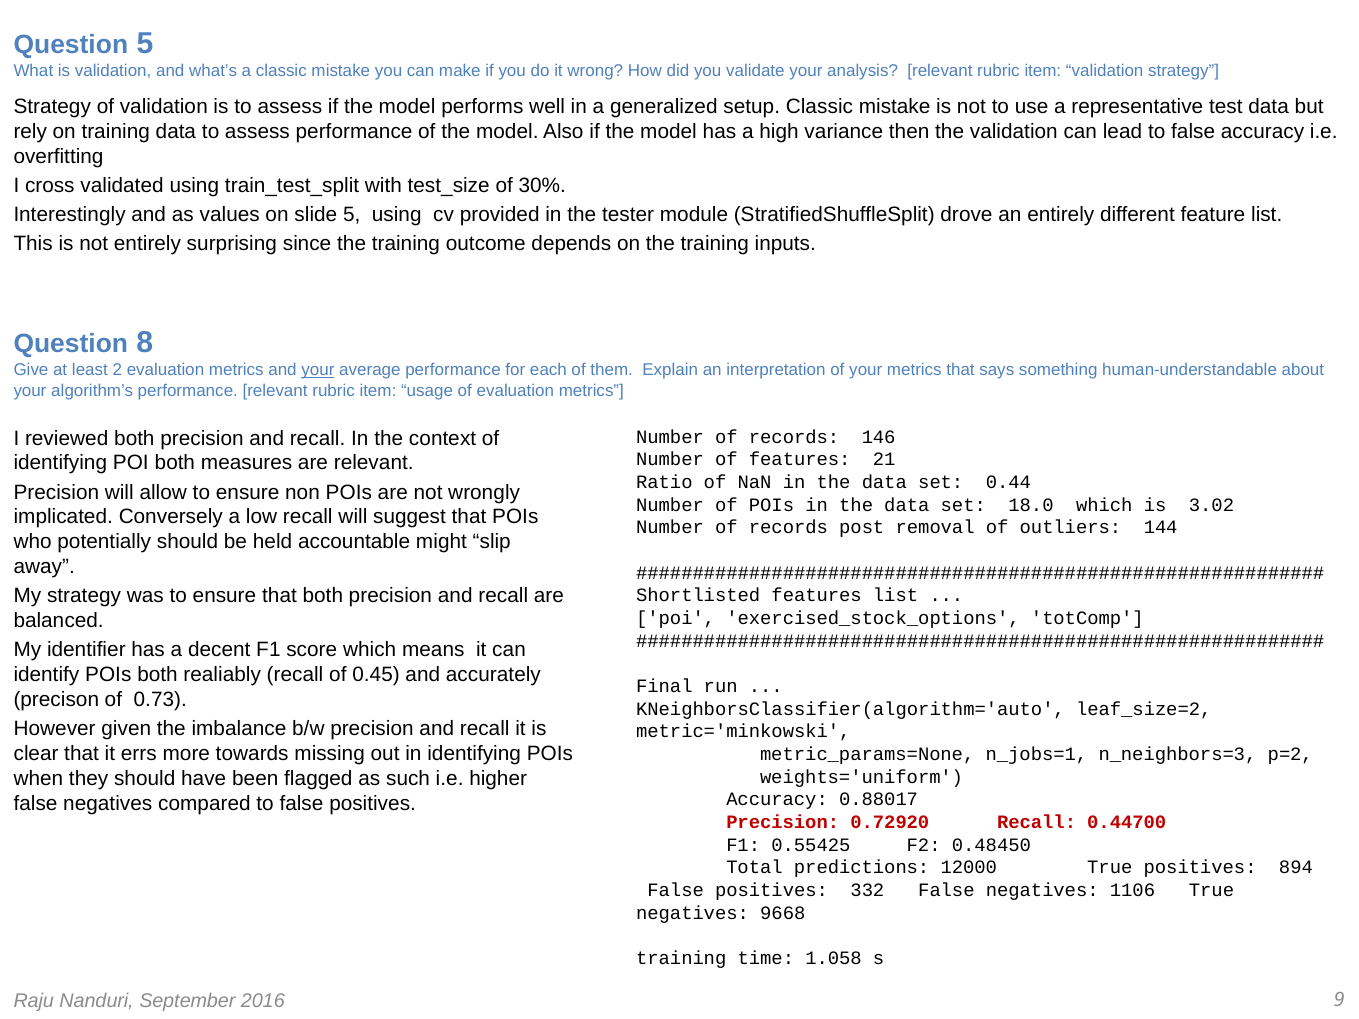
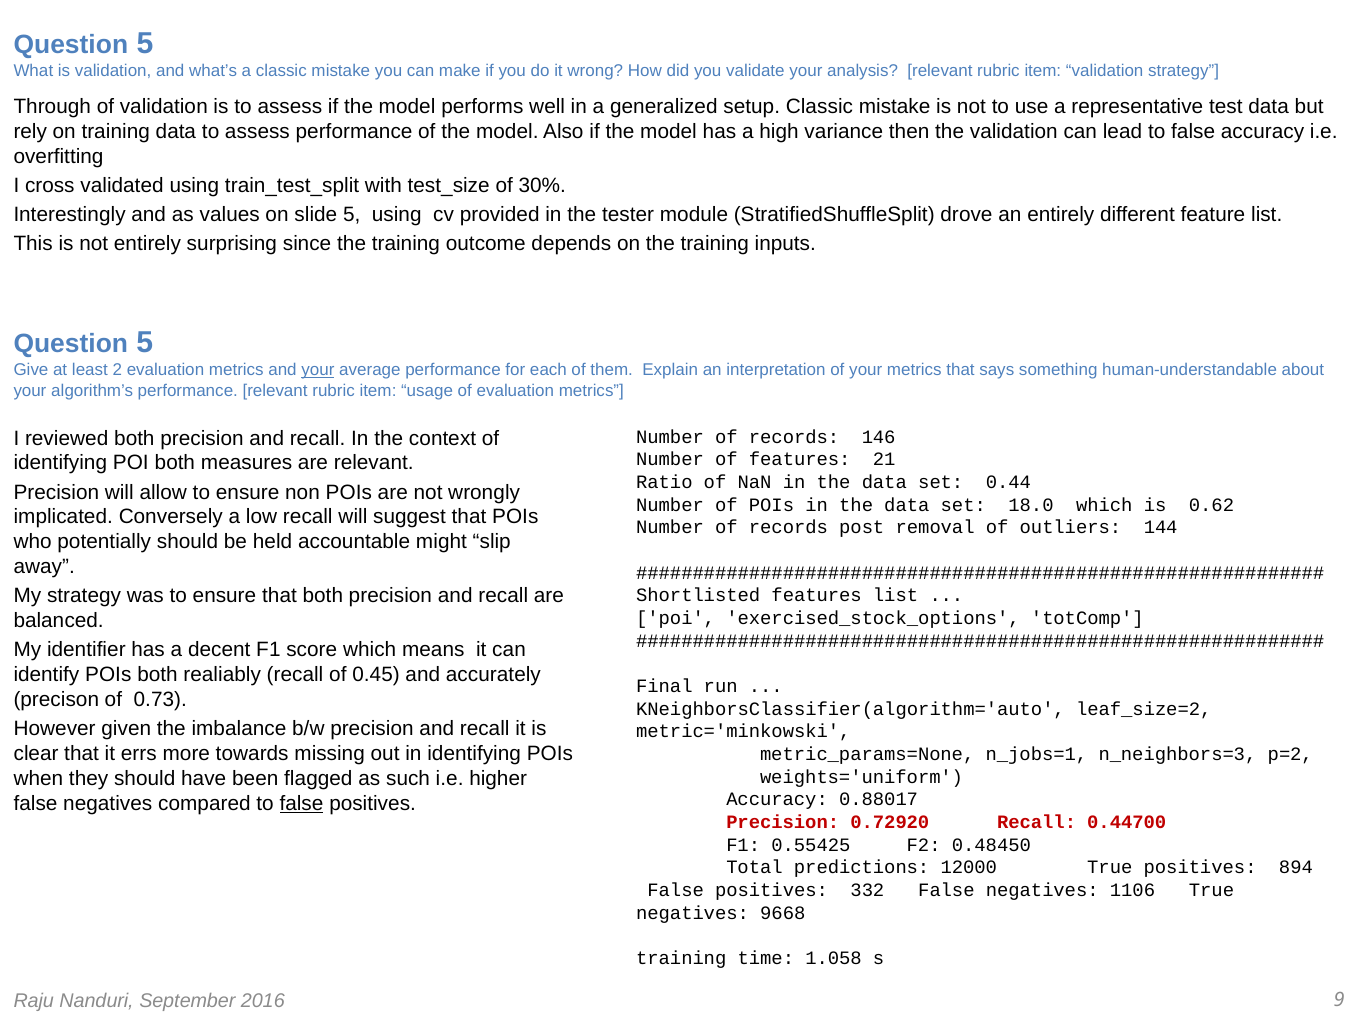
Strategy at (52, 107): Strategy -> Through
8 at (145, 343): 8 -> 5
3.02: 3.02 -> 0.62
false at (301, 804) underline: none -> present
